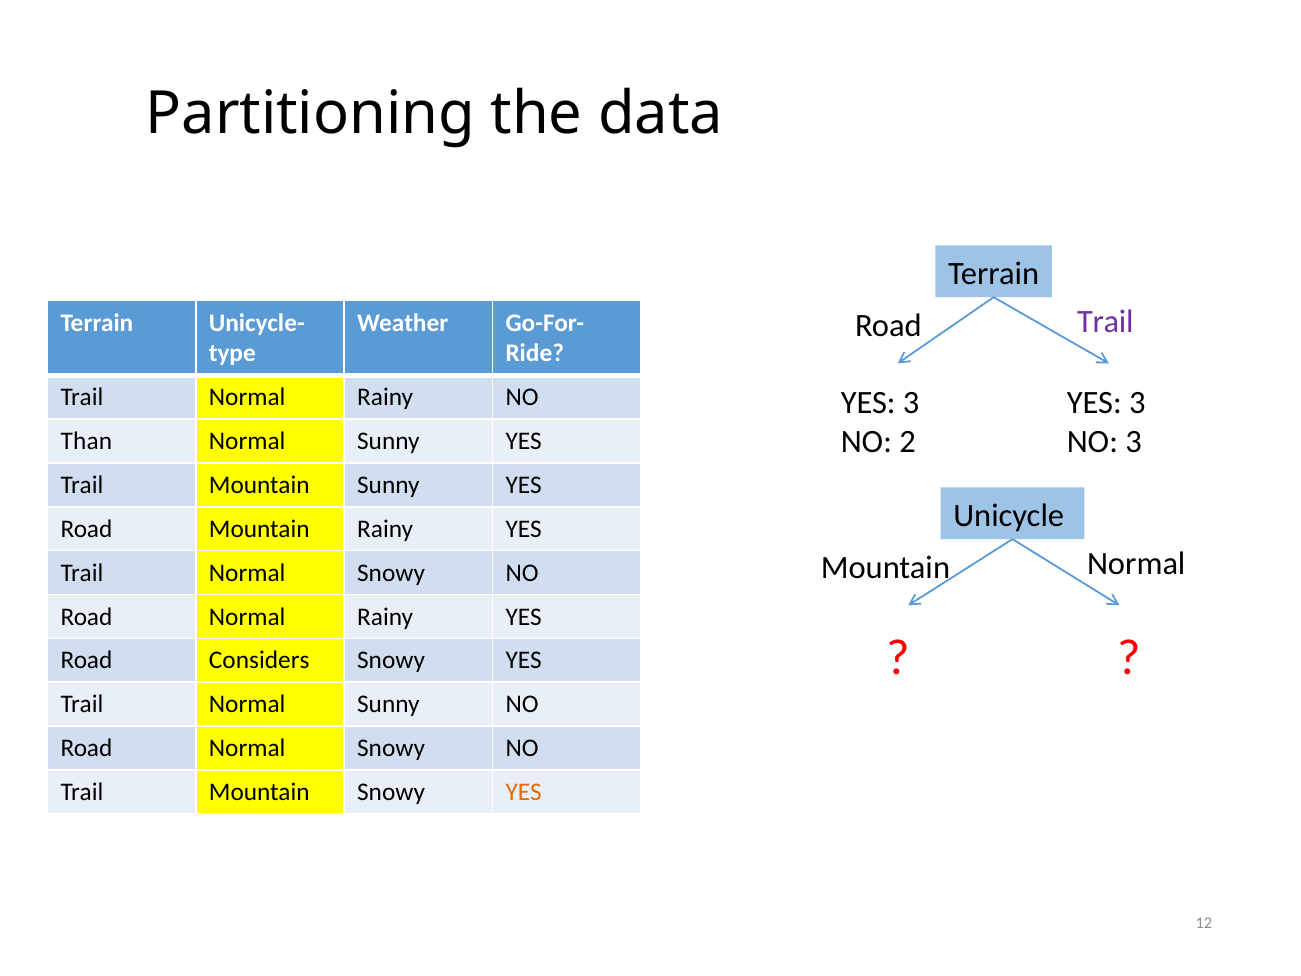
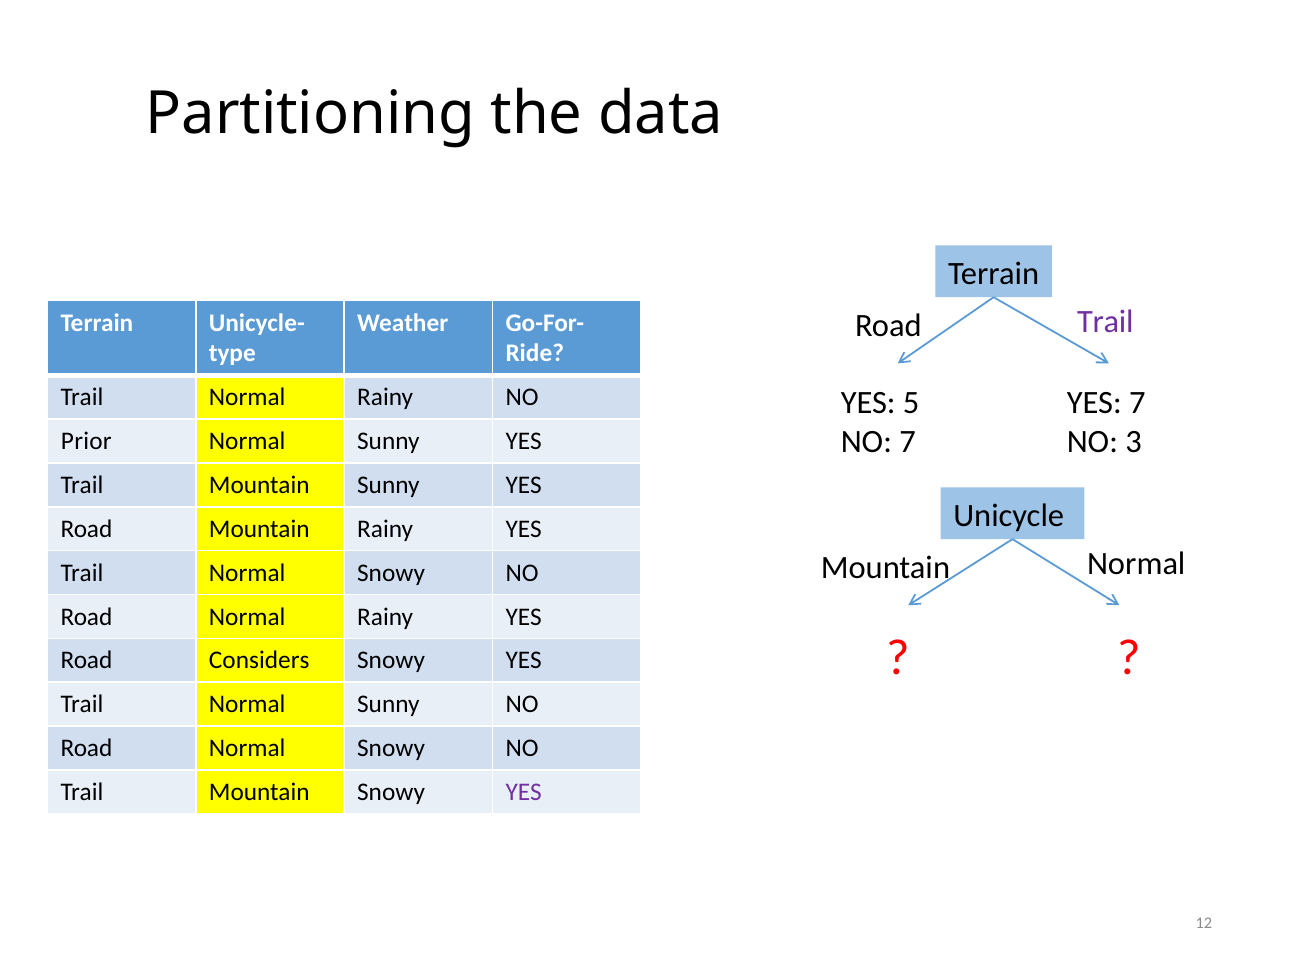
3 at (911, 403): 3 -> 5
3 at (1137, 403): 3 -> 7
NO 2: 2 -> 7
Than: Than -> Prior
YES at (524, 792) colour: orange -> purple
